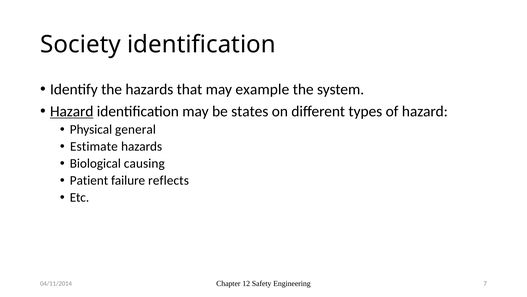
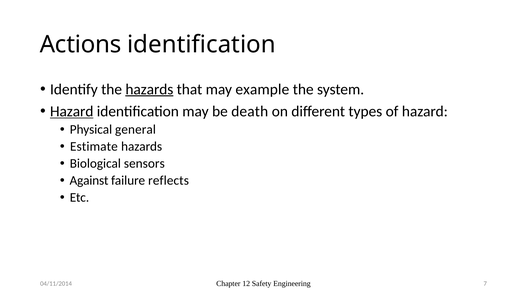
Society: Society -> Actions
hazards at (149, 89) underline: none -> present
states: states -> death
causing: causing -> sensors
Patient: Patient -> Against
